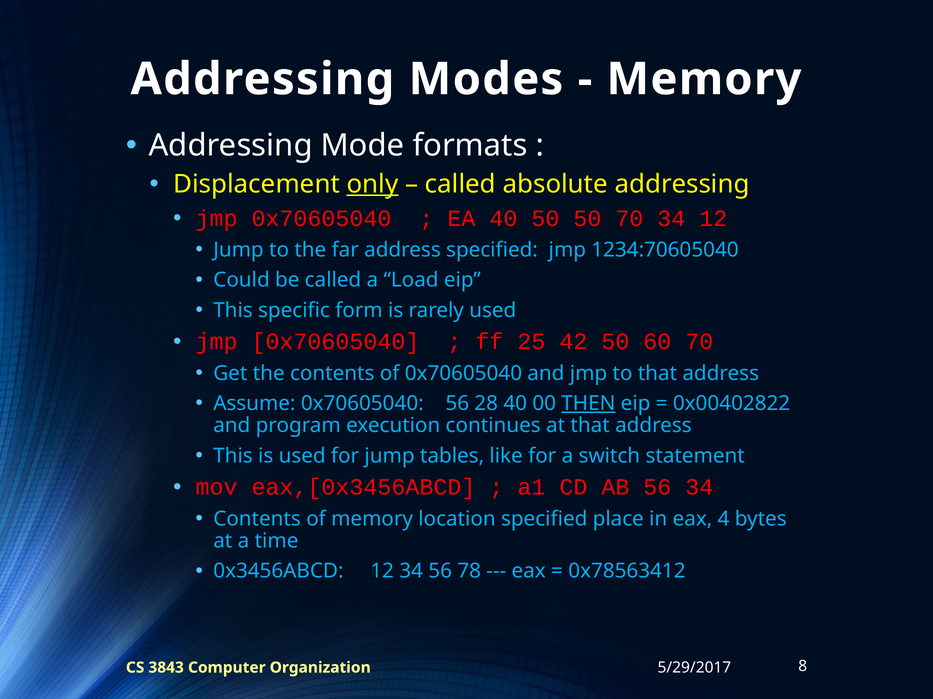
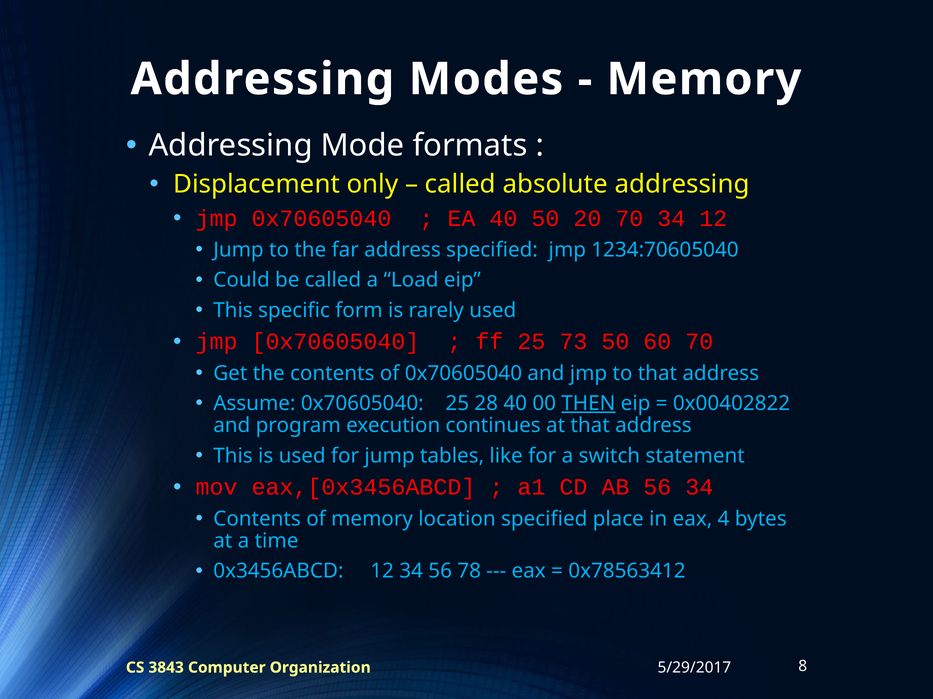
only underline: present -> none
50 50: 50 -> 20
42: 42 -> 73
0x70605040 56: 56 -> 25
